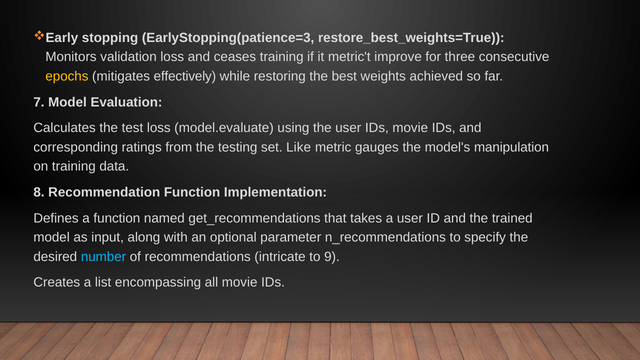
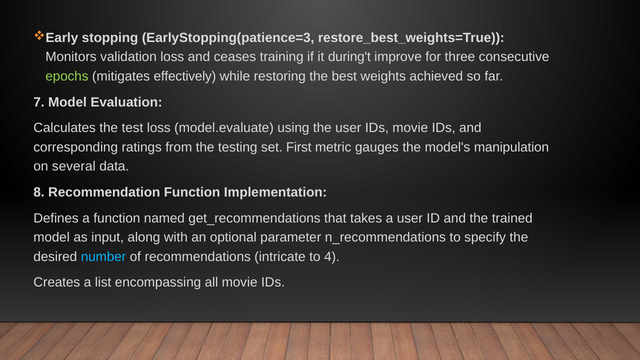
metric't: metric't -> during't
epochs colour: yellow -> light green
Like: Like -> First
on training: training -> several
9: 9 -> 4
